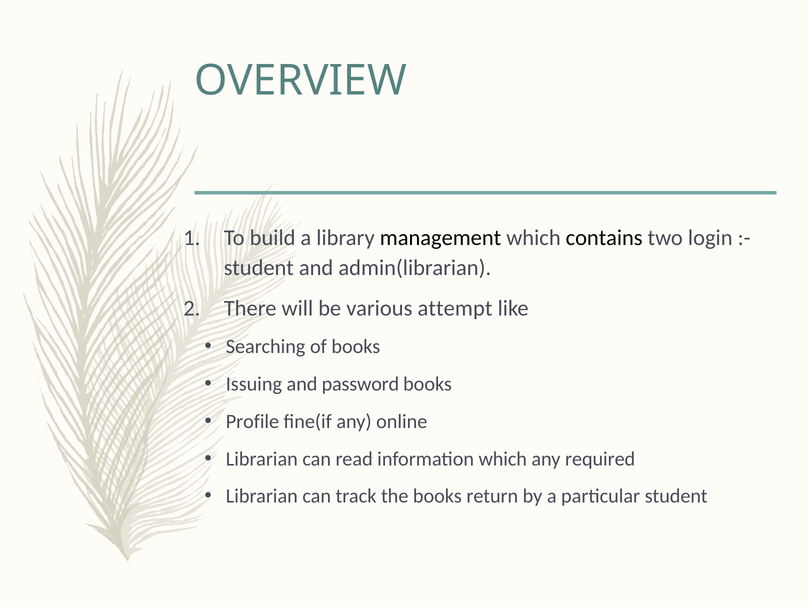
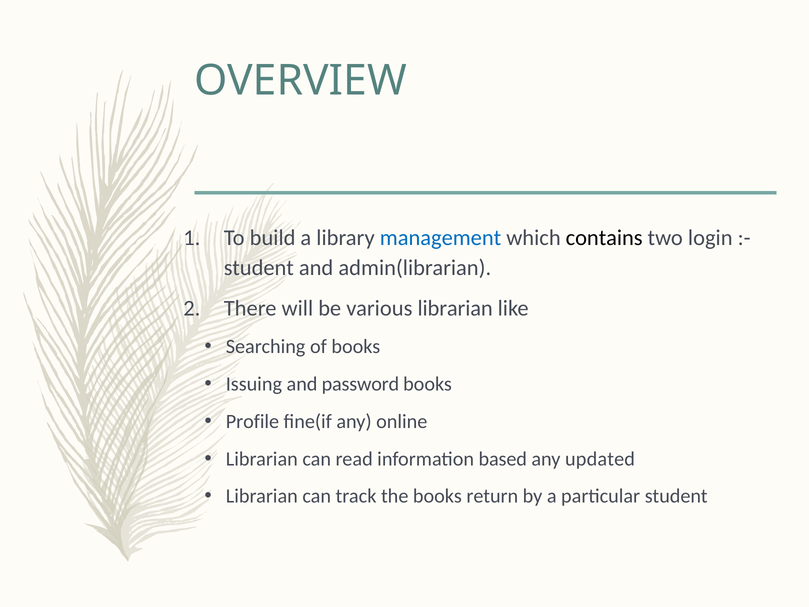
management colour: black -> blue
various attempt: attempt -> librarian
information which: which -> based
required: required -> updated
